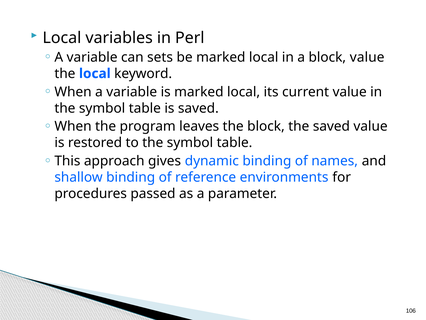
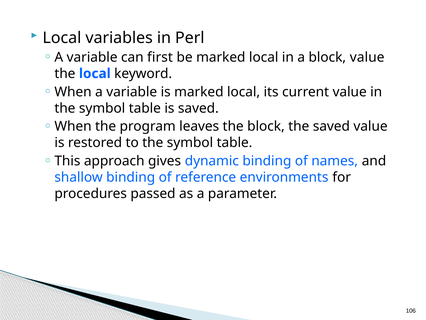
sets: sets -> first
